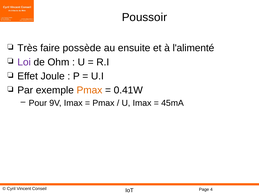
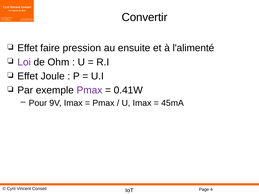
Poussoir: Poussoir -> Convertir
Très at (27, 48): Très -> Effet
possède: possède -> pression
Pmax at (89, 90) colour: orange -> purple
